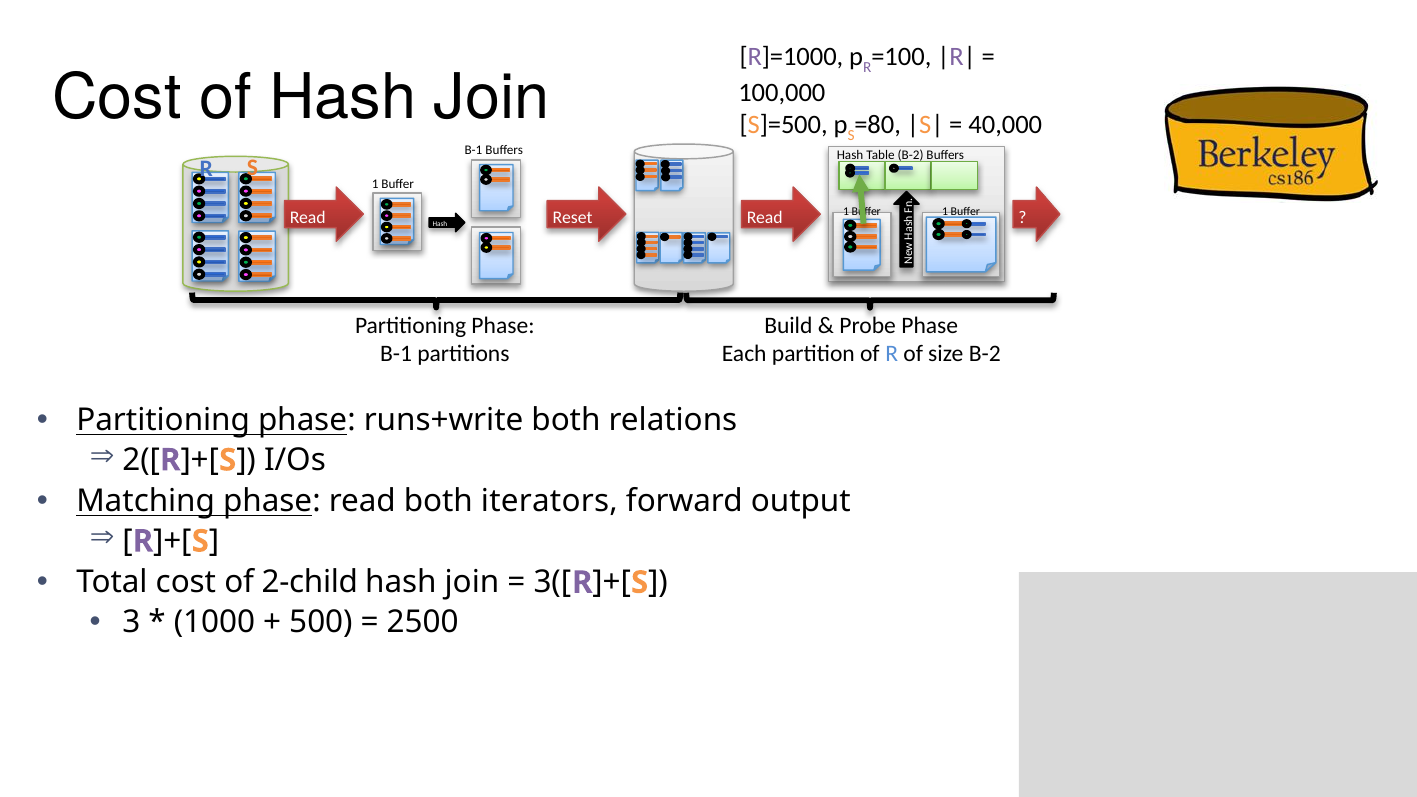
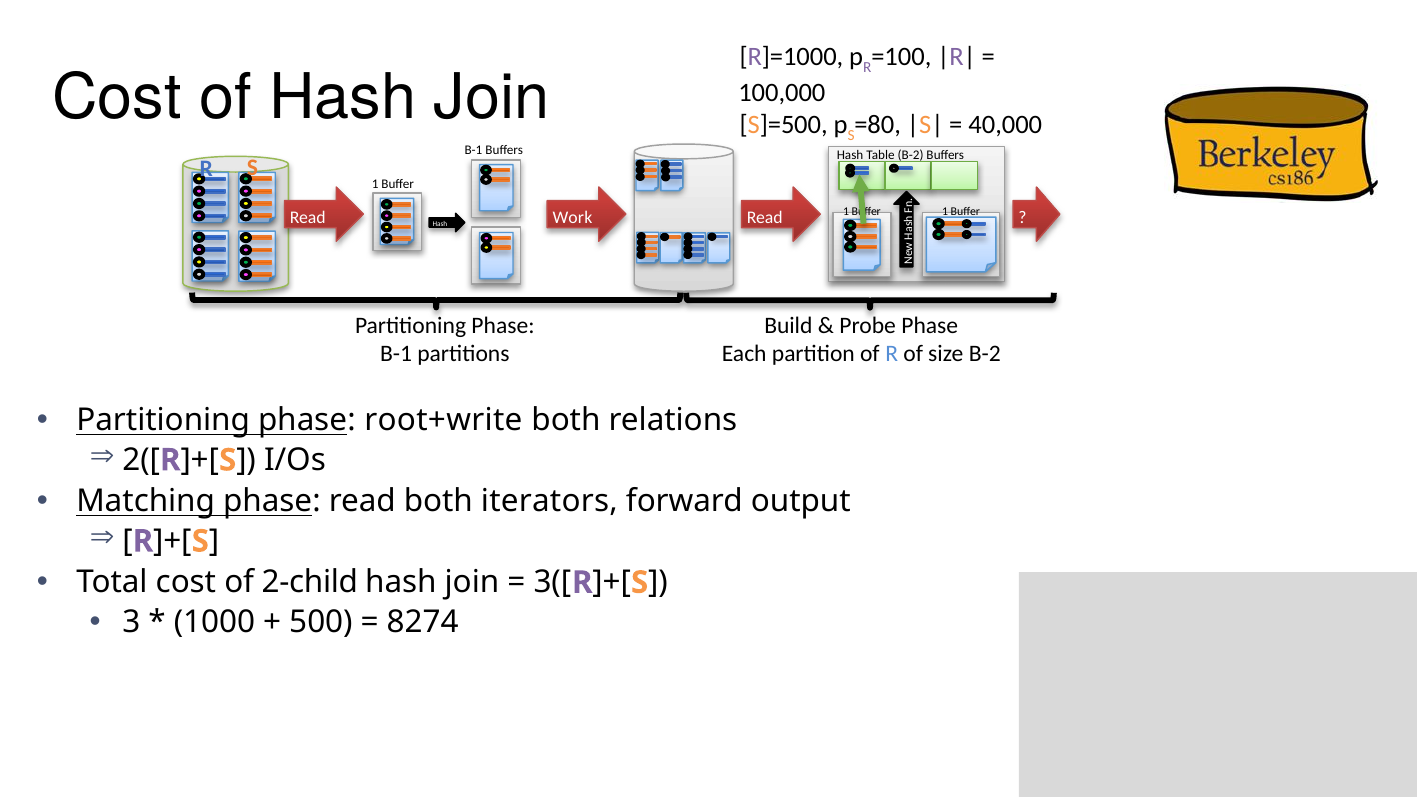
Reset: Reset -> Work
runs+write: runs+write -> root+write
2500: 2500 -> 8274
